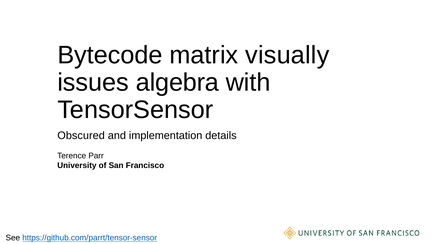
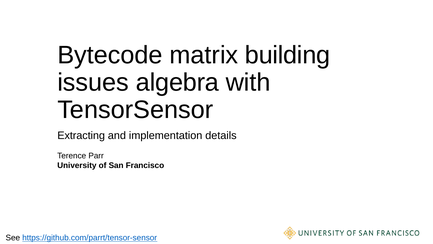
visually: visually -> building
Obscured: Obscured -> Extracting
